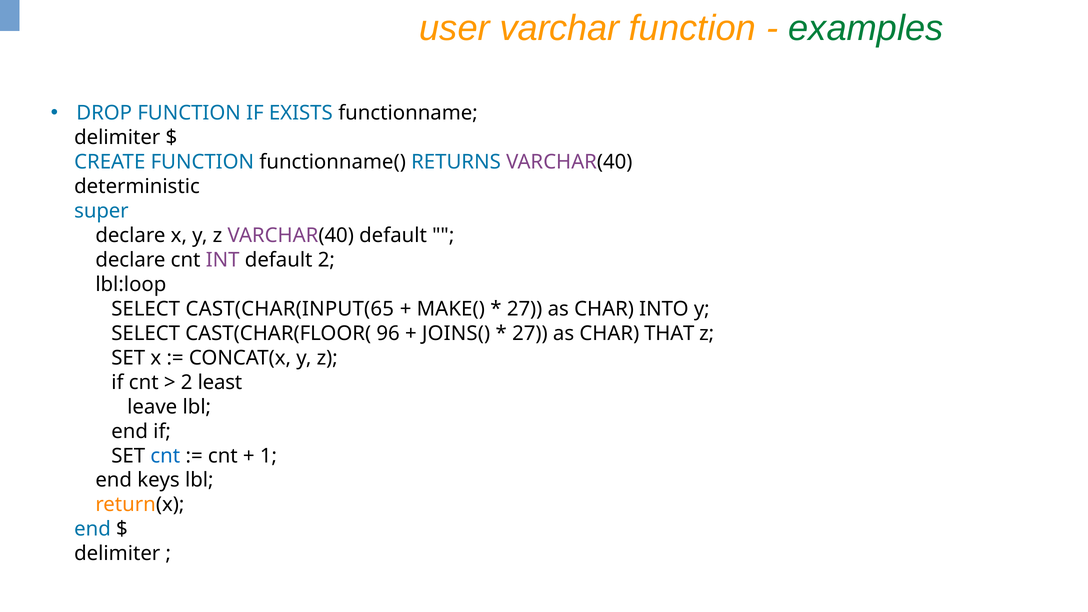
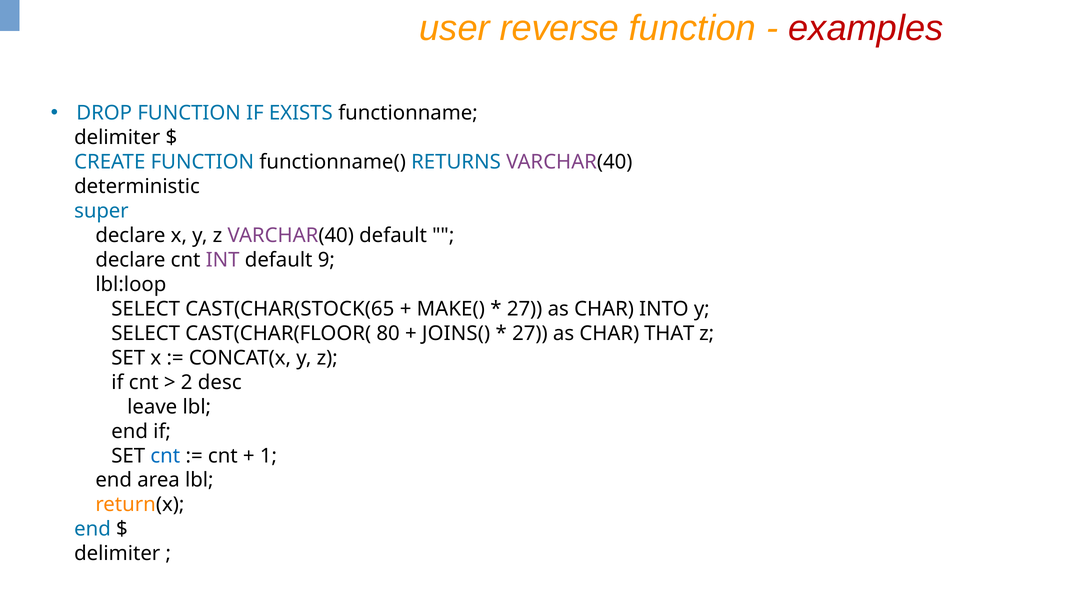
varchar: varchar -> reverse
examples colour: green -> red
default 2: 2 -> 9
CAST(CHAR(INPUT(65: CAST(CHAR(INPUT(65 -> CAST(CHAR(STOCK(65
96: 96 -> 80
least: least -> desc
keys: keys -> area
